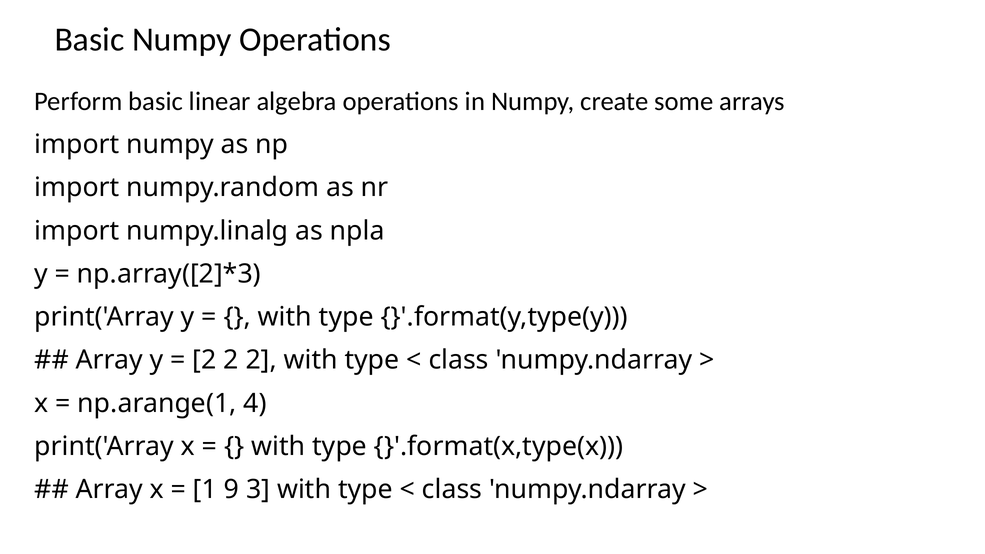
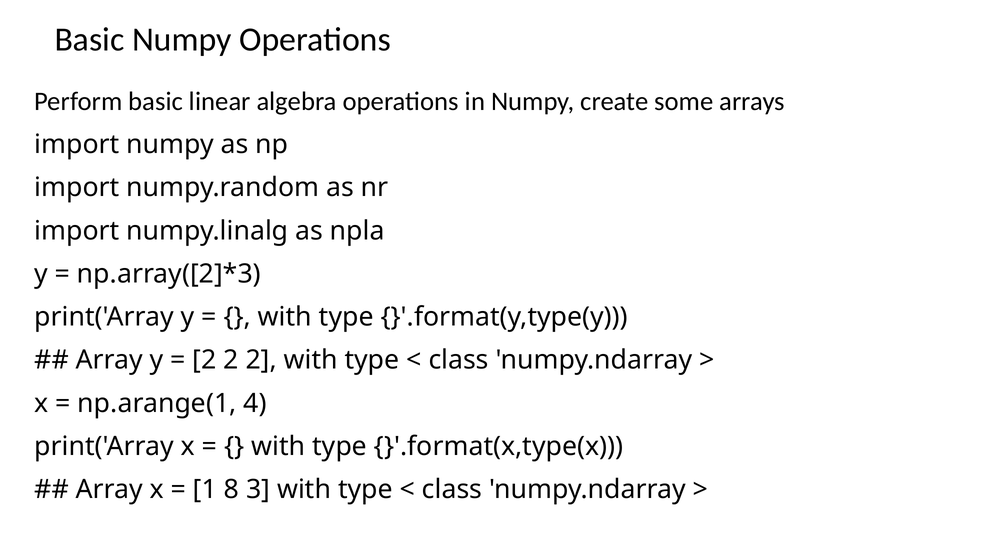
9: 9 -> 8
